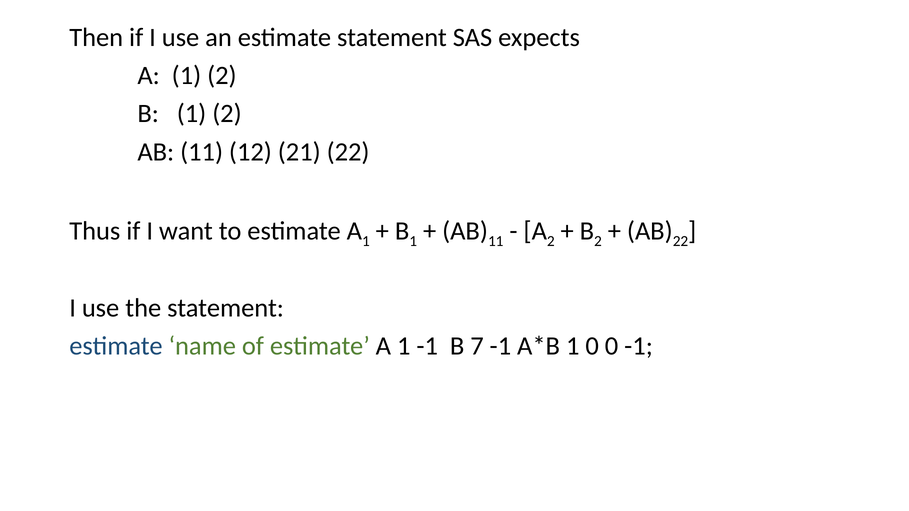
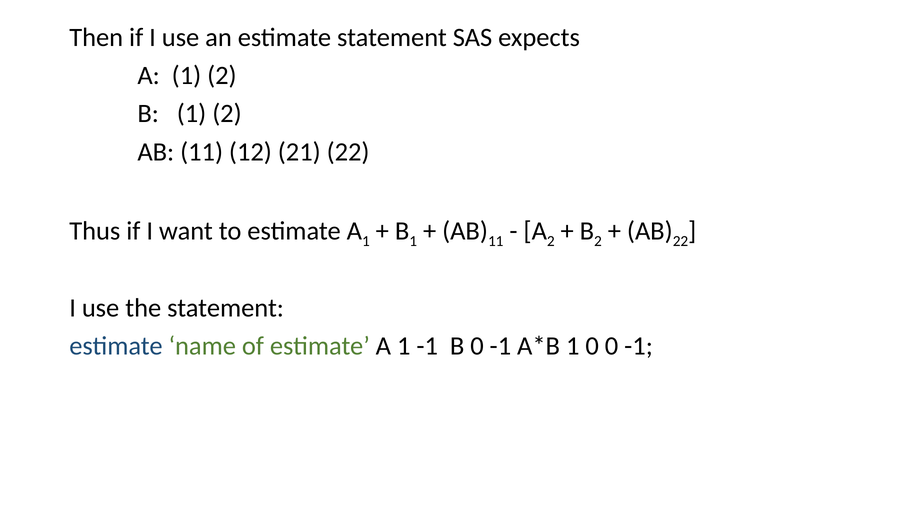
B 7: 7 -> 0
